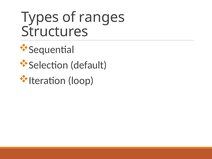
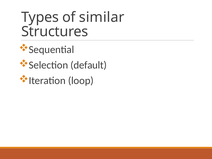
ranges: ranges -> similar
